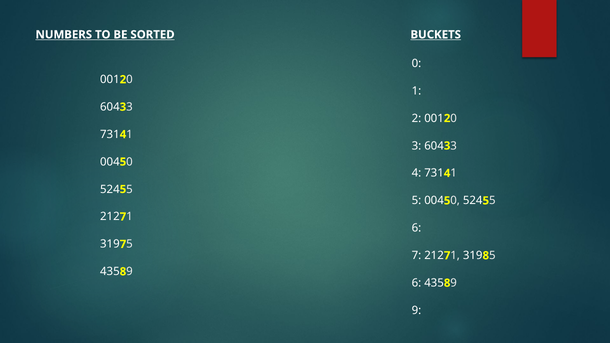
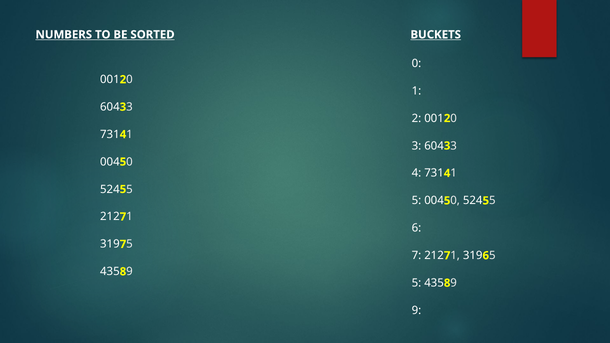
8 at (486, 256): 8 -> 6
6 at (416, 283): 6 -> 5
